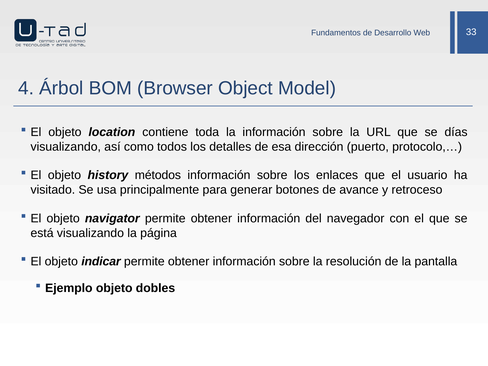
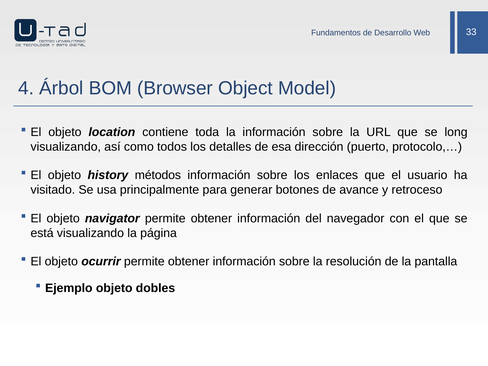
días: días -> long
indicar: indicar -> ocurrir
